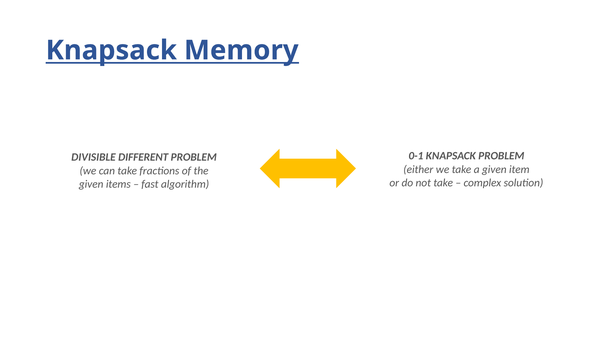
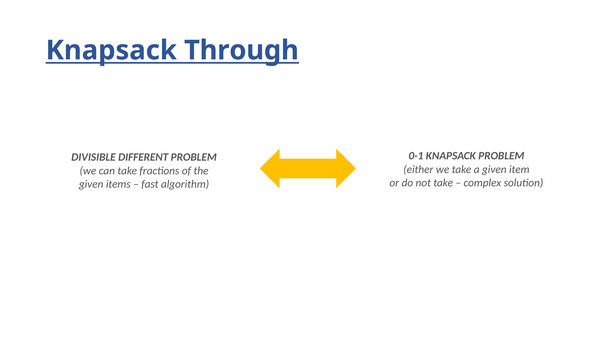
Memory: Memory -> Through
